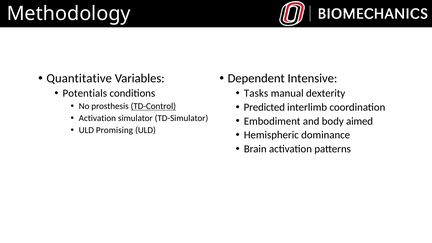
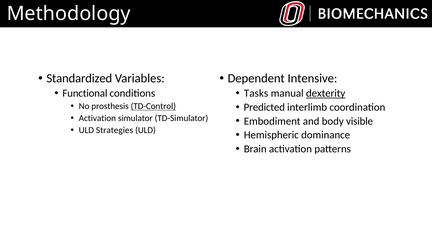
Quantitative: Quantitative -> Standardized
Potentials: Potentials -> Functional
dexterity underline: none -> present
aimed: aimed -> visible
Promising: Promising -> Strategies
